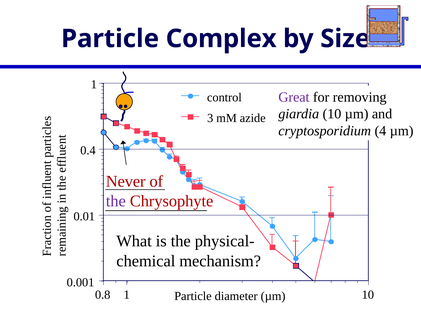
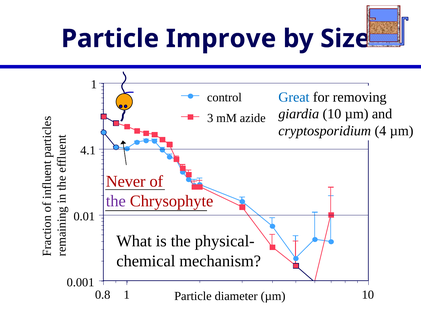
Complex: Complex -> Improve
Great colour: purple -> blue
0.4: 0.4 -> 4.1
